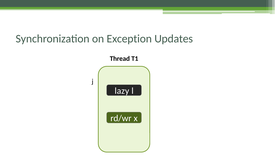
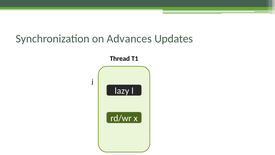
Exception: Exception -> Advances
